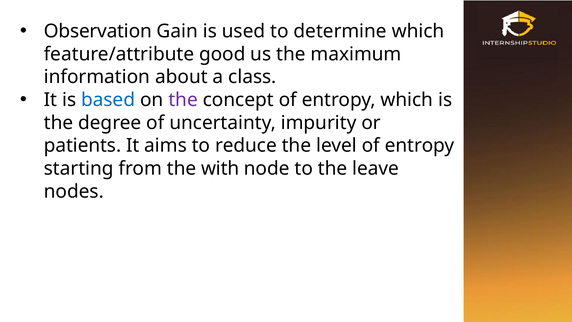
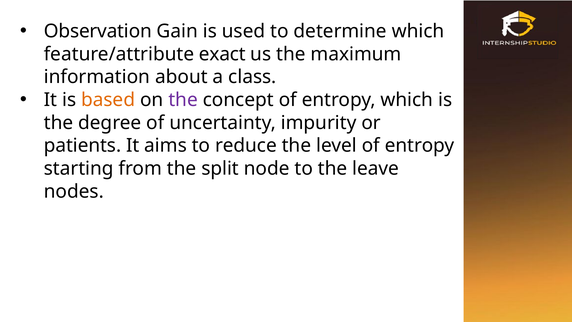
good: good -> exact
based colour: blue -> orange
with: with -> split
